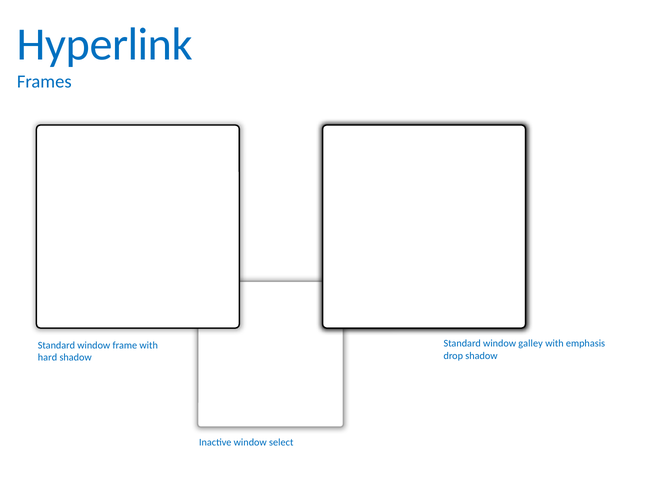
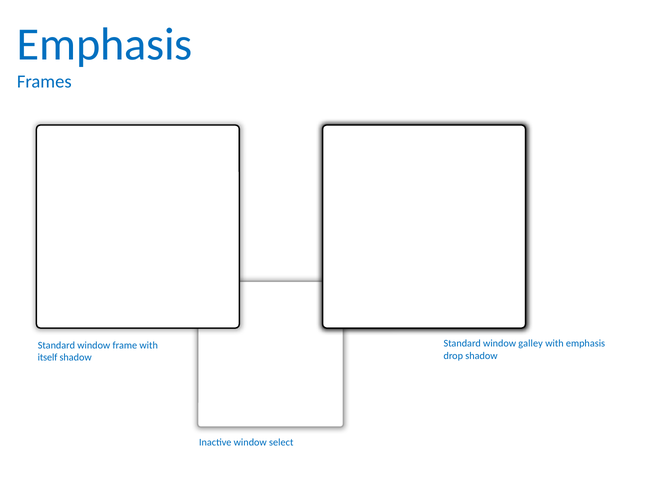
Hyperlink at (105, 45): Hyperlink -> Emphasis
hard: hard -> itself
